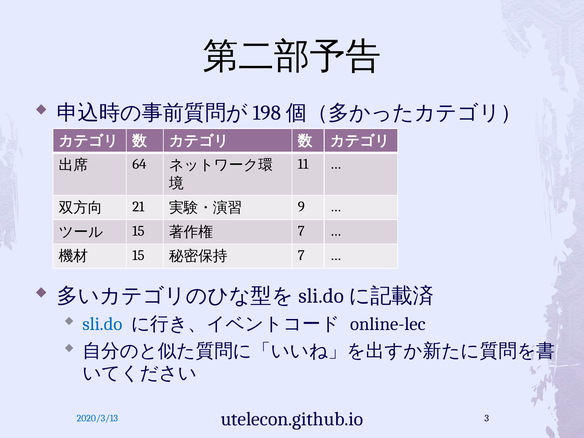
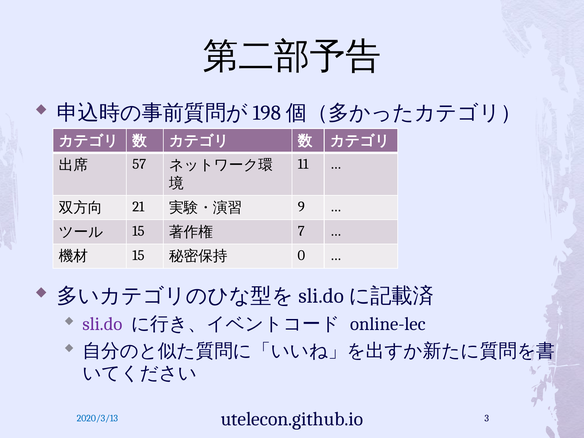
64: 64 -> 57
7 at (301, 255): 7 -> 0
sli.do colour: blue -> purple
